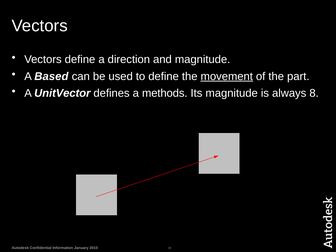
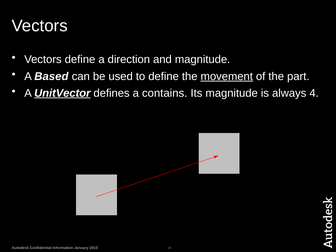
UnitVector underline: none -> present
methods: methods -> contains
8: 8 -> 4
